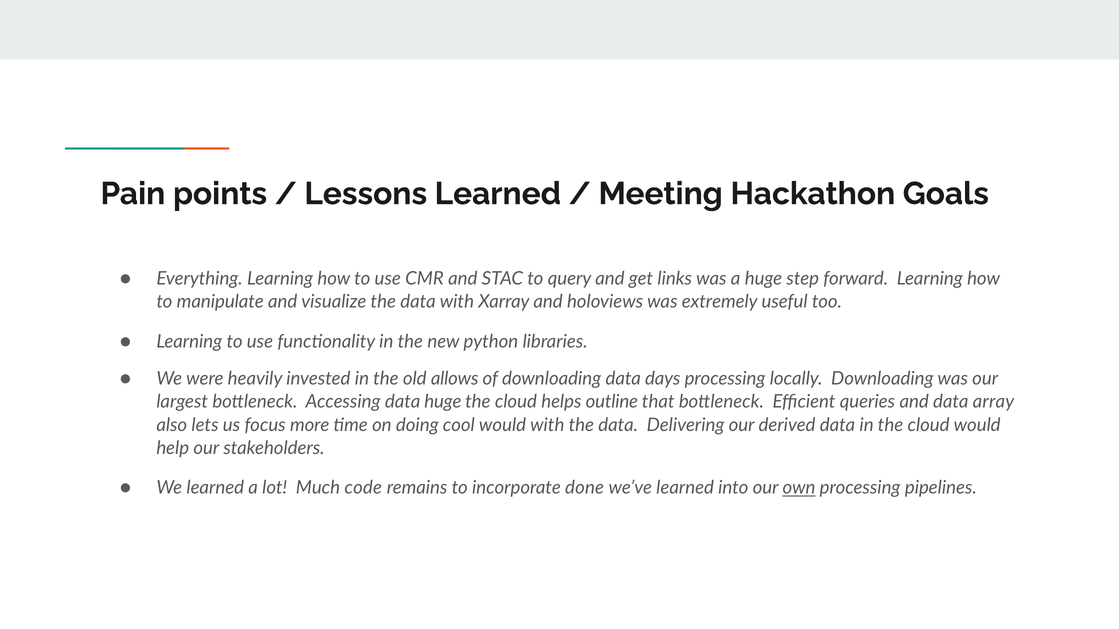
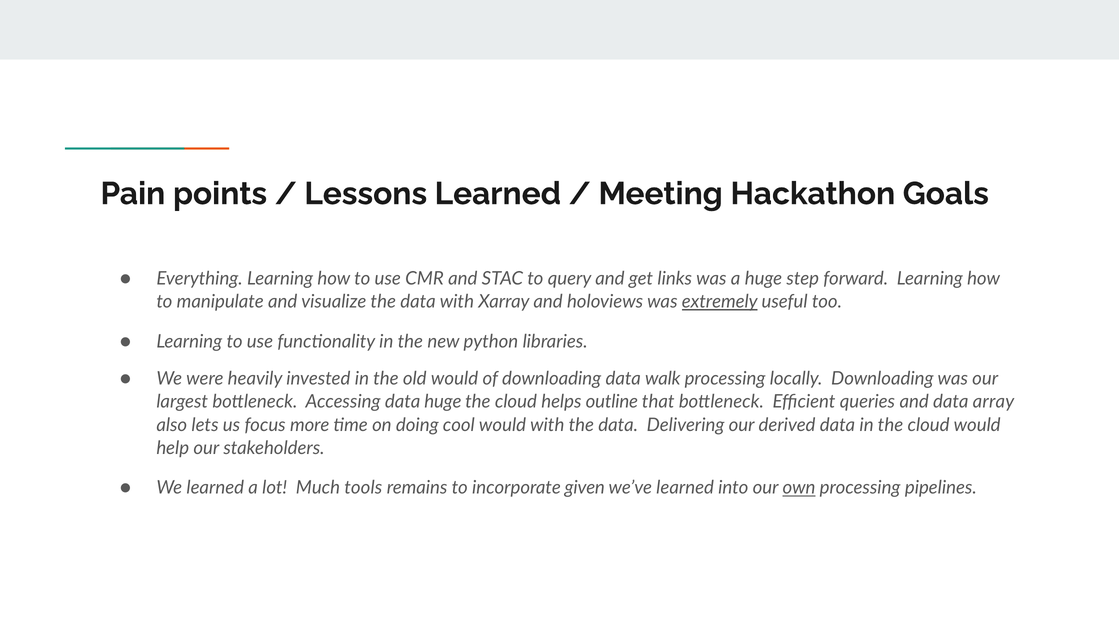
extremely underline: none -> present
old allows: allows -> would
days: days -> walk
code: code -> tools
done: done -> given
